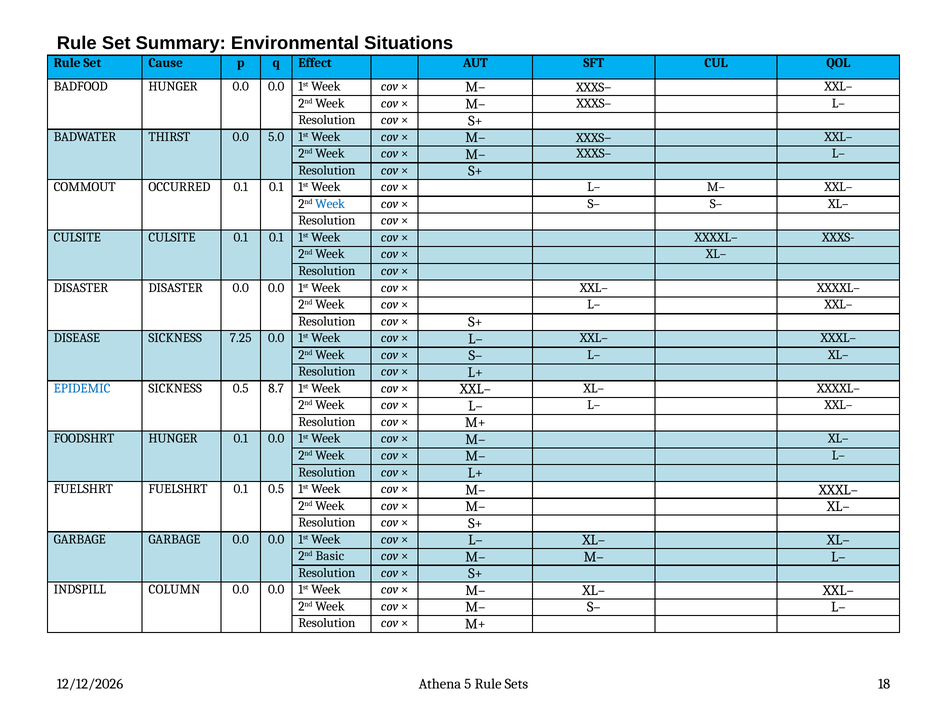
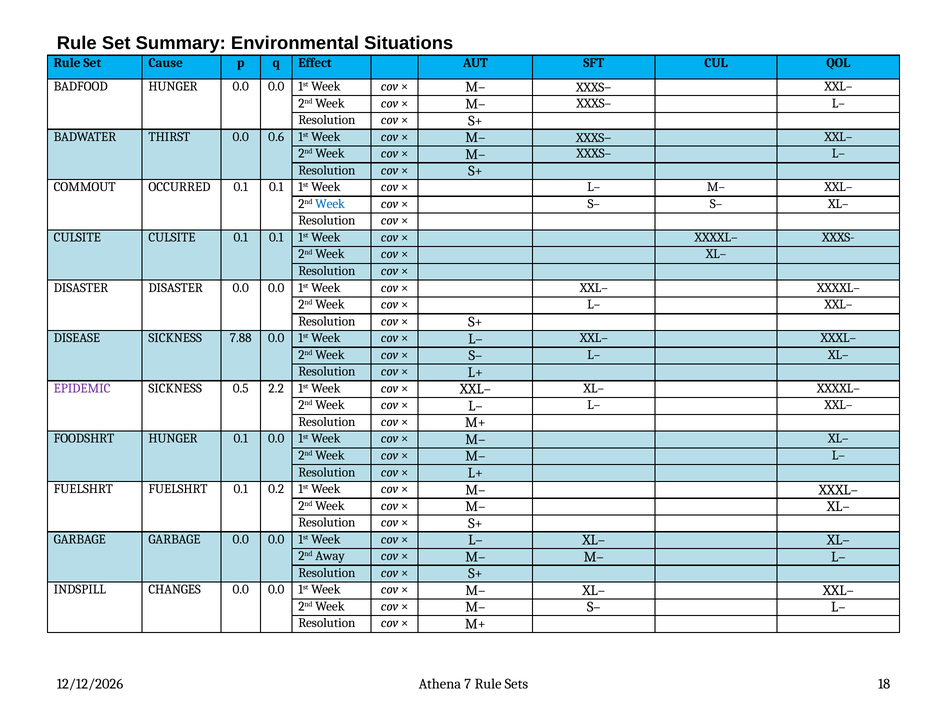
5.0: 5.0 -> 0.6
7.25: 7.25 -> 7.88
EPIDEMIC colour: blue -> purple
8.7: 8.7 -> 2.2
0.1 0.5: 0.5 -> 0.2
Basic: Basic -> Away
COLUMN: COLUMN -> CHANGES
5: 5 -> 7
